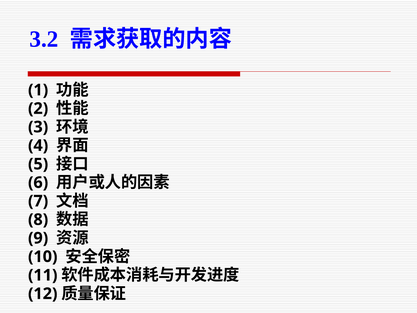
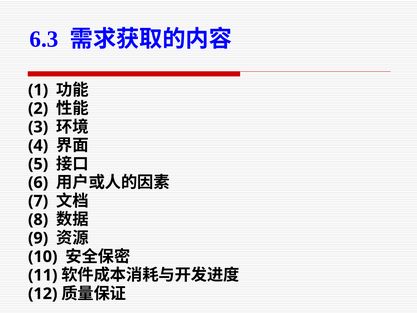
3.2: 3.2 -> 6.3
